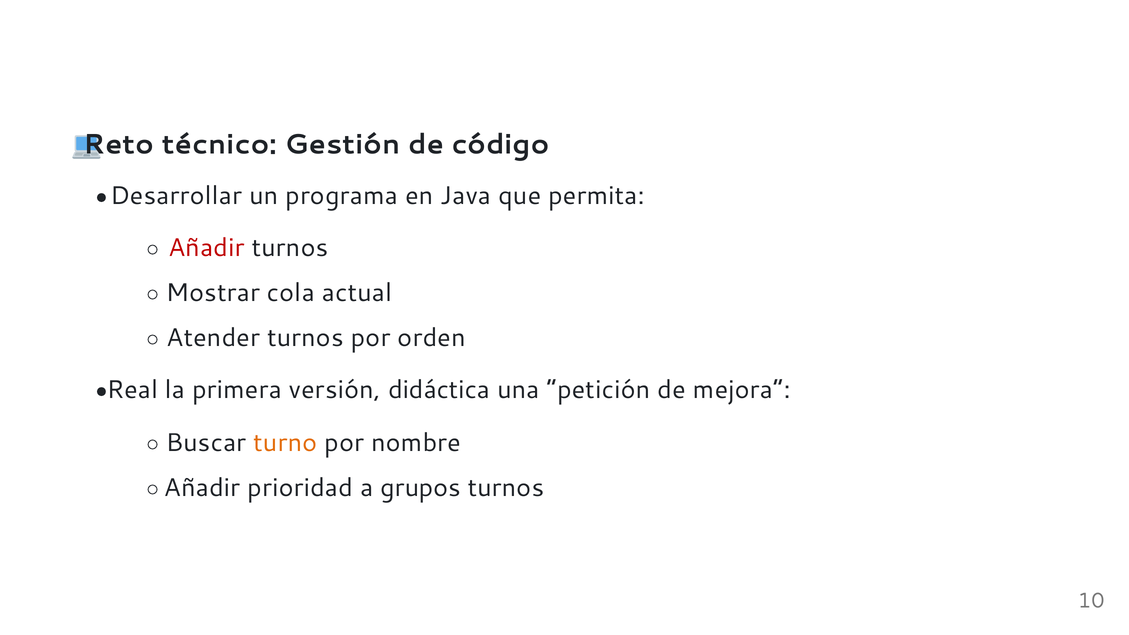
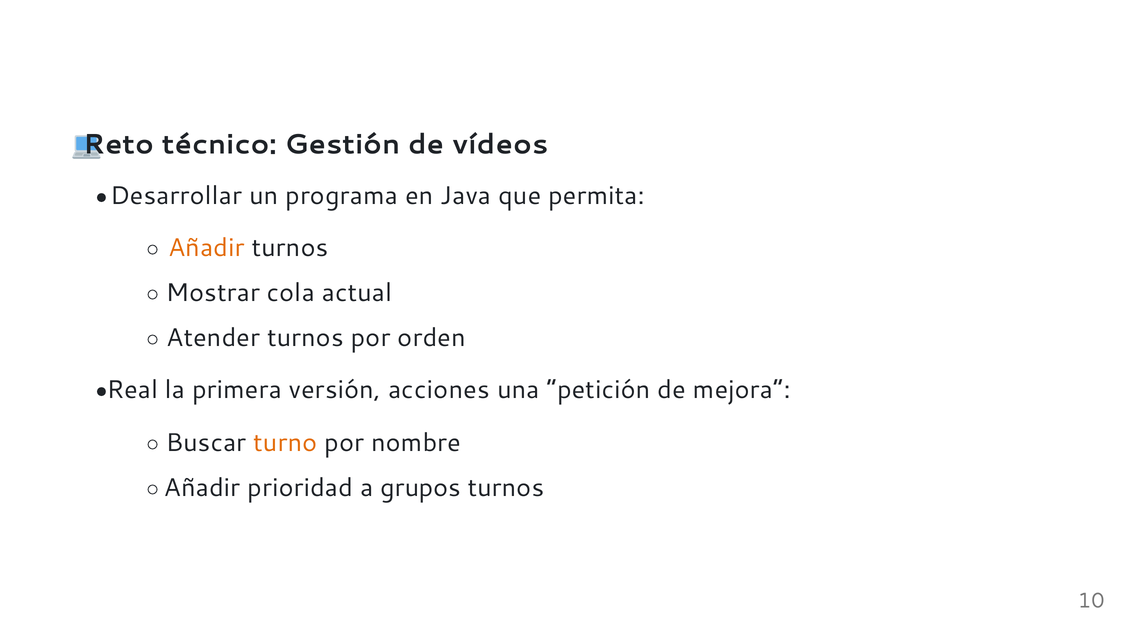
código: código -> vídeos
Añadir at (206, 248) colour: red -> orange
didáctica: didáctica -> acciones
